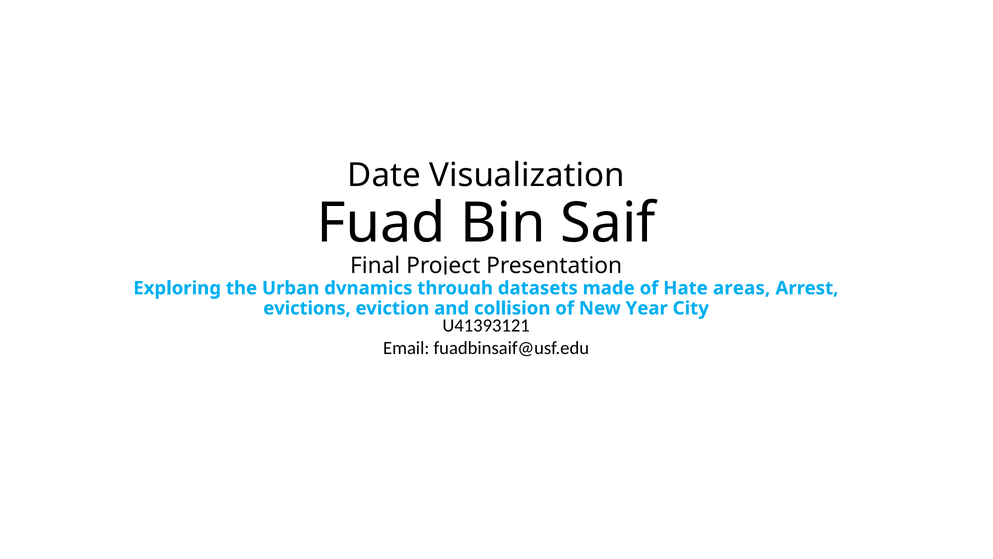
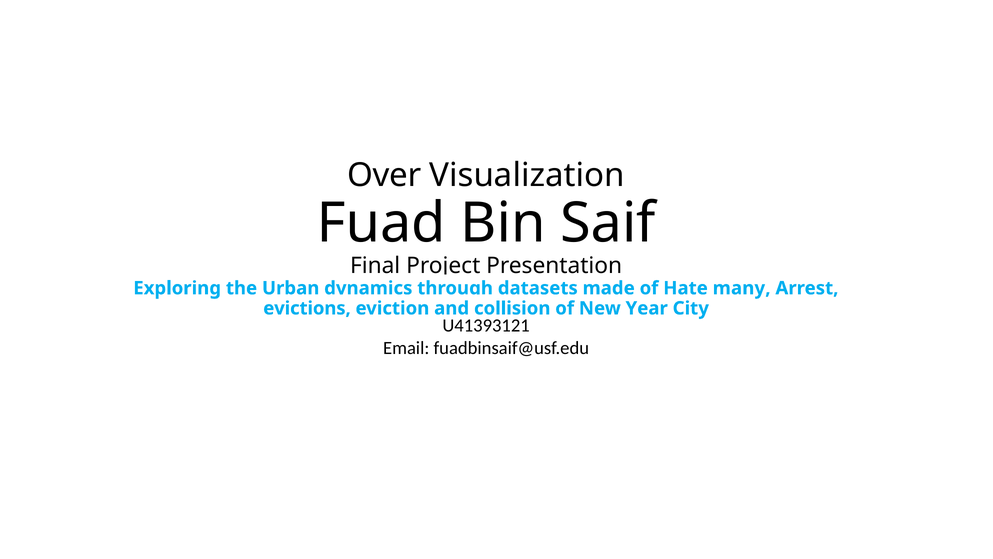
Date: Date -> Over
areas: areas -> many
